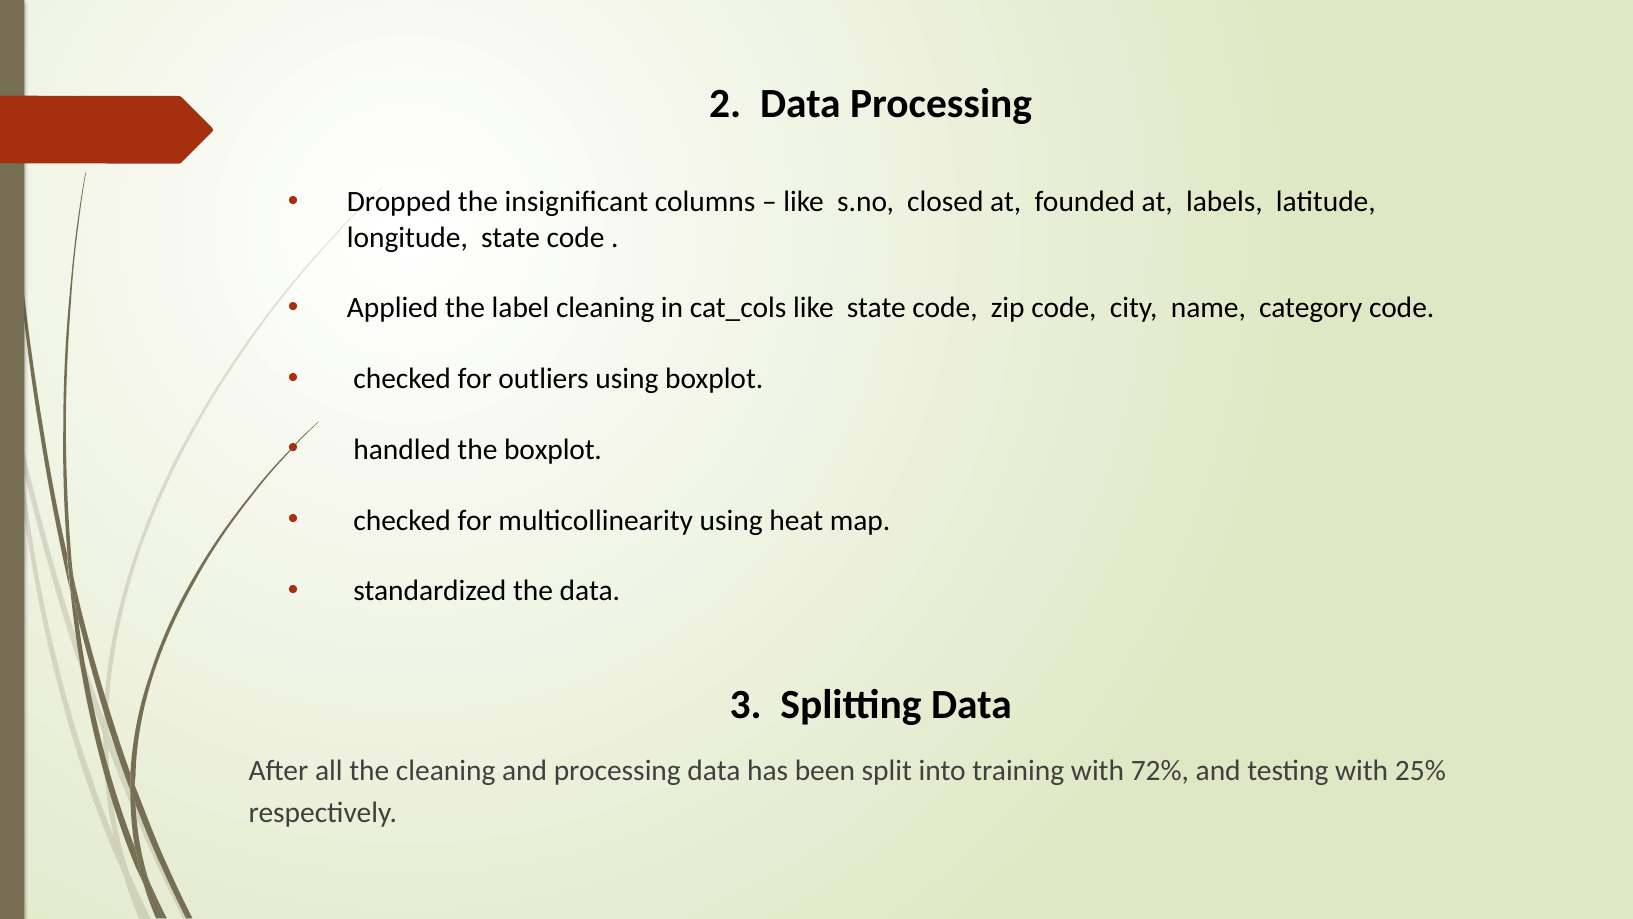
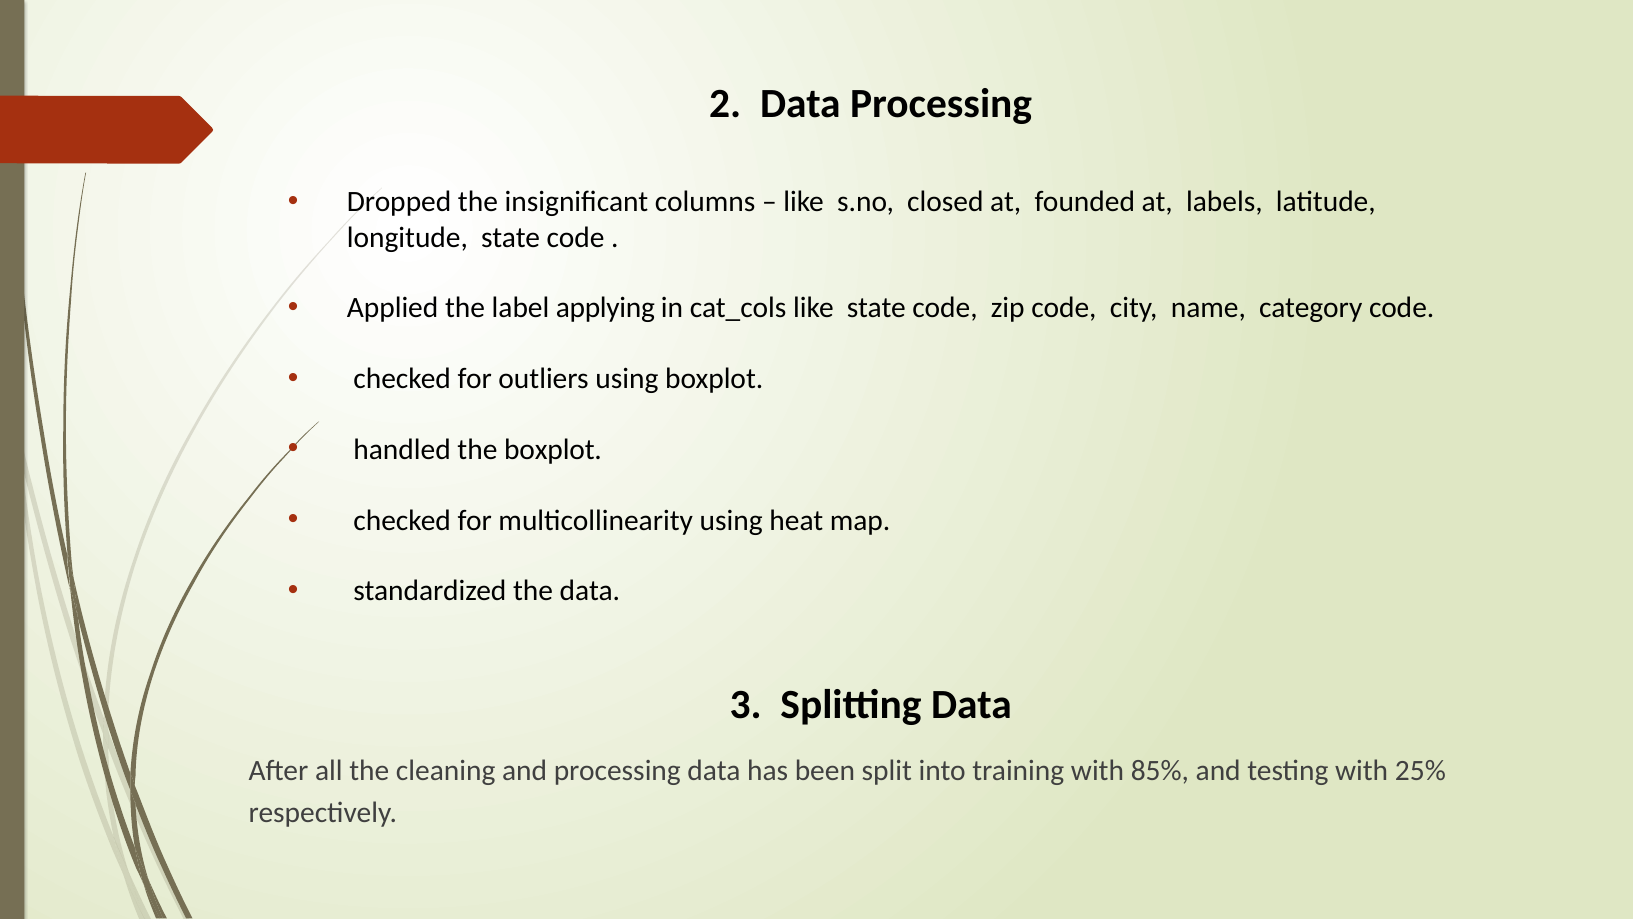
label cleaning: cleaning -> applying
72%: 72% -> 85%
